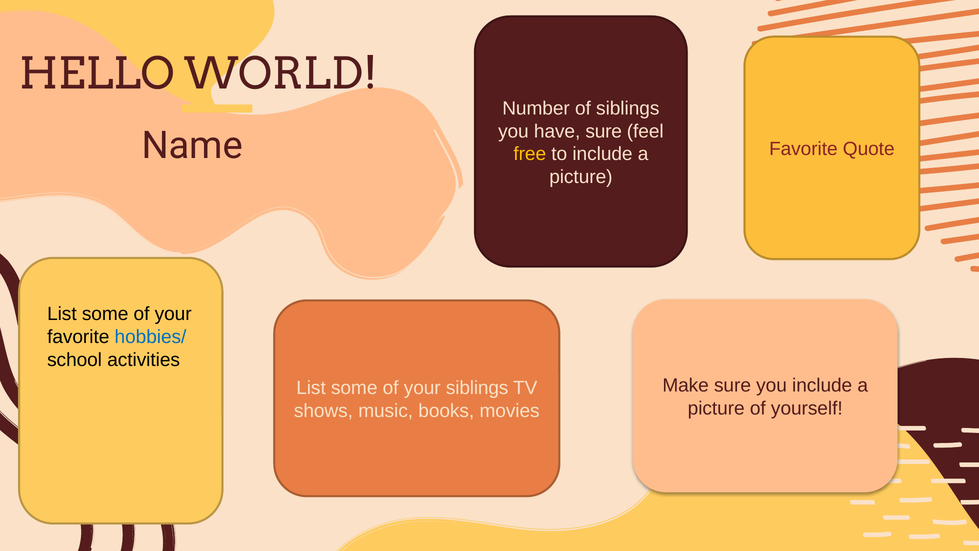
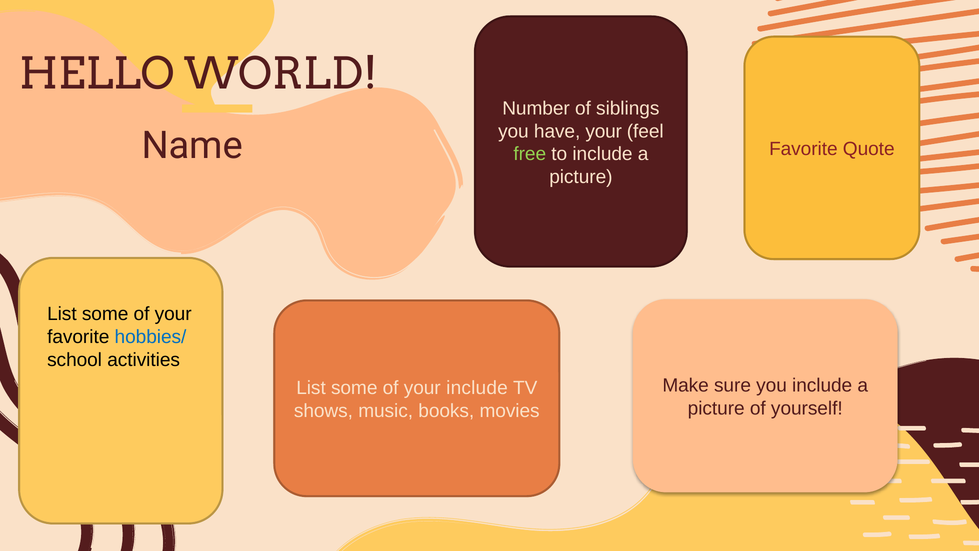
have sure: sure -> your
free colour: yellow -> light green
your siblings: siblings -> include
